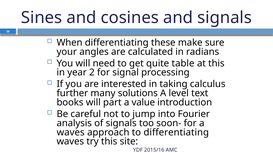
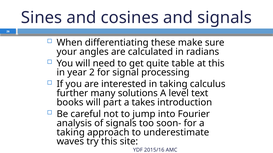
value: value -> takes
waves at (71, 133): waves -> taking
to differentiating: differentiating -> underestimate
